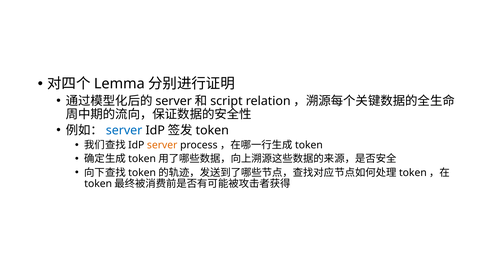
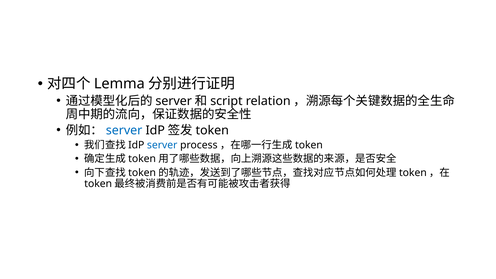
server at (162, 145) colour: orange -> blue
